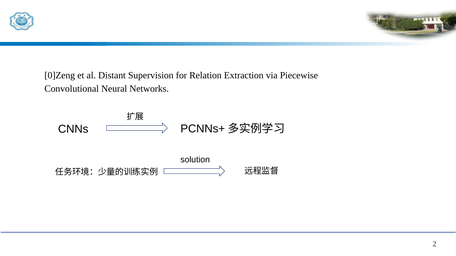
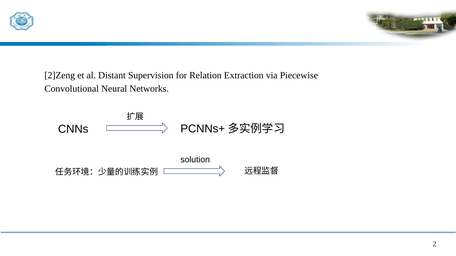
0]Zeng: 0]Zeng -> 2]Zeng
